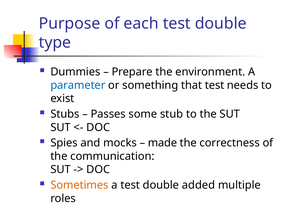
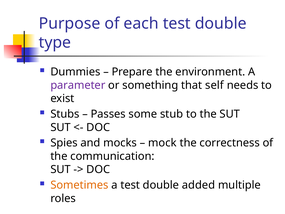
parameter colour: blue -> purple
that test: test -> self
made: made -> mock
